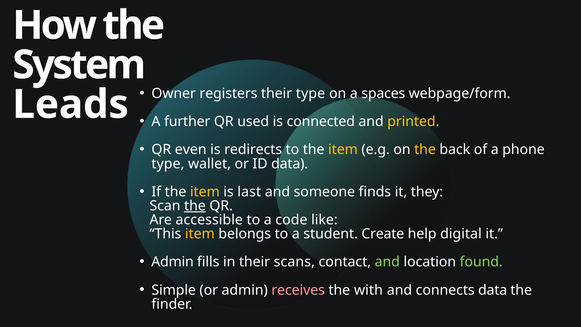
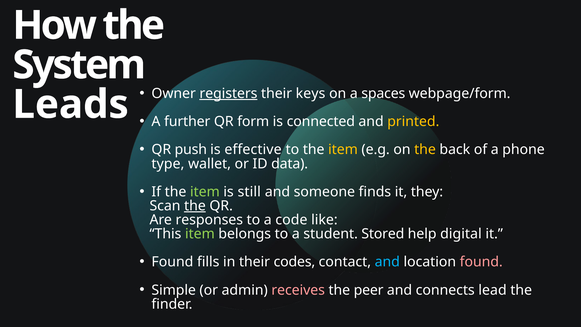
registers underline: none -> present
their type: type -> keys
used: used -> form
even: even -> push
redirects: redirects -> effective
item at (205, 192) colour: yellow -> light green
last: last -> still
accessible: accessible -> responses
item at (200, 234) colour: yellow -> light green
Create: Create -> Stored
Admin at (173, 262): Admin -> Found
scans: scans -> codes
and at (387, 262) colour: light green -> light blue
found at (481, 262) colour: light green -> pink
with: with -> peer
connects data: data -> lead
